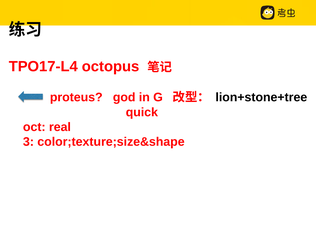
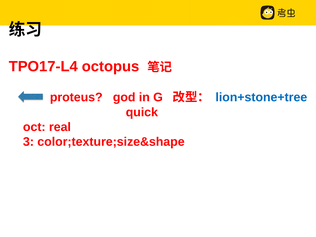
lion+stone+tree colour: black -> blue
